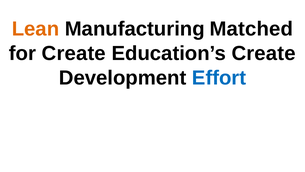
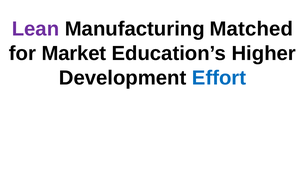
Lean colour: orange -> purple
for Create: Create -> Market
Education’s Create: Create -> Higher
